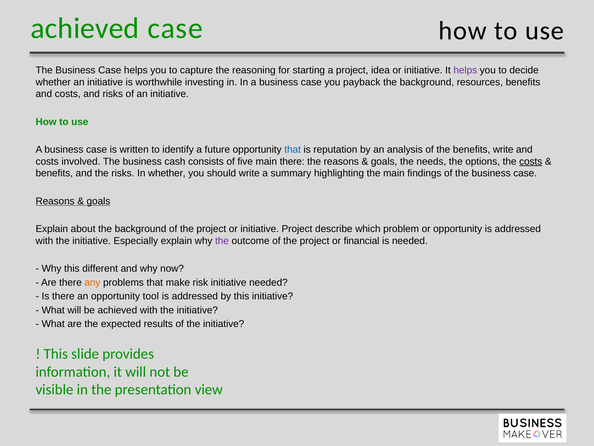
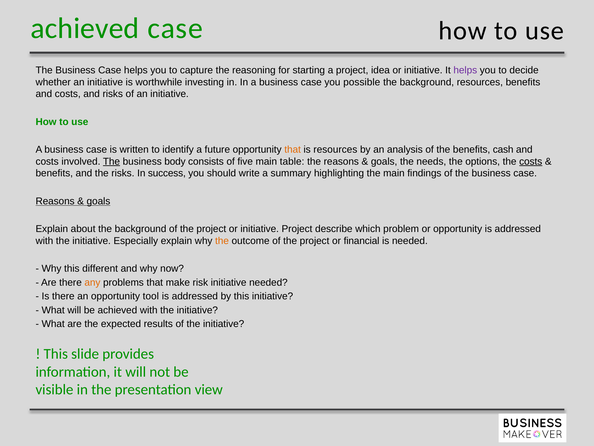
payback: payback -> possible
that at (293, 149) colour: blue -> orange
is reputation: reputation -> resources
benefits write: write -> cash
The at (111, 161) underline: none -> present
cash: cash -> body
main there: there -> table
In whether: whether -> success
the at (222, 240) colour: purple -> orange
